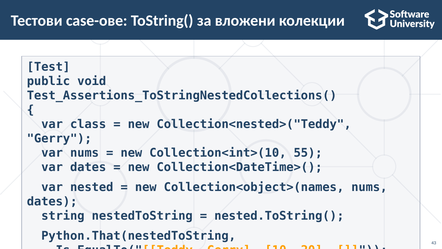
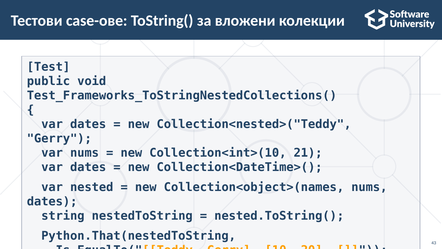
Test_Assertions_ToStringNestedCollections(: Test_Assertions_ToStringNestedCollections( -> Test_Frameworks_ToStringNestedCollections(
class at (88, 124): class -> dates
55: 55 -> 21
